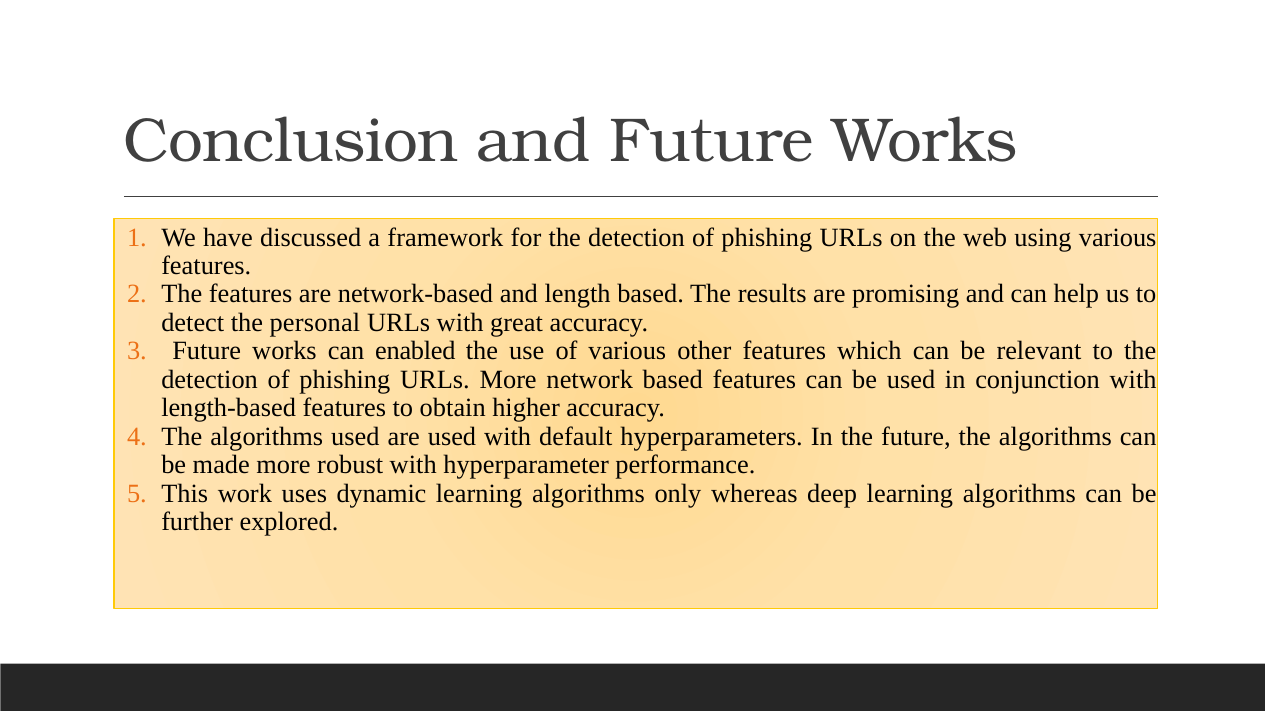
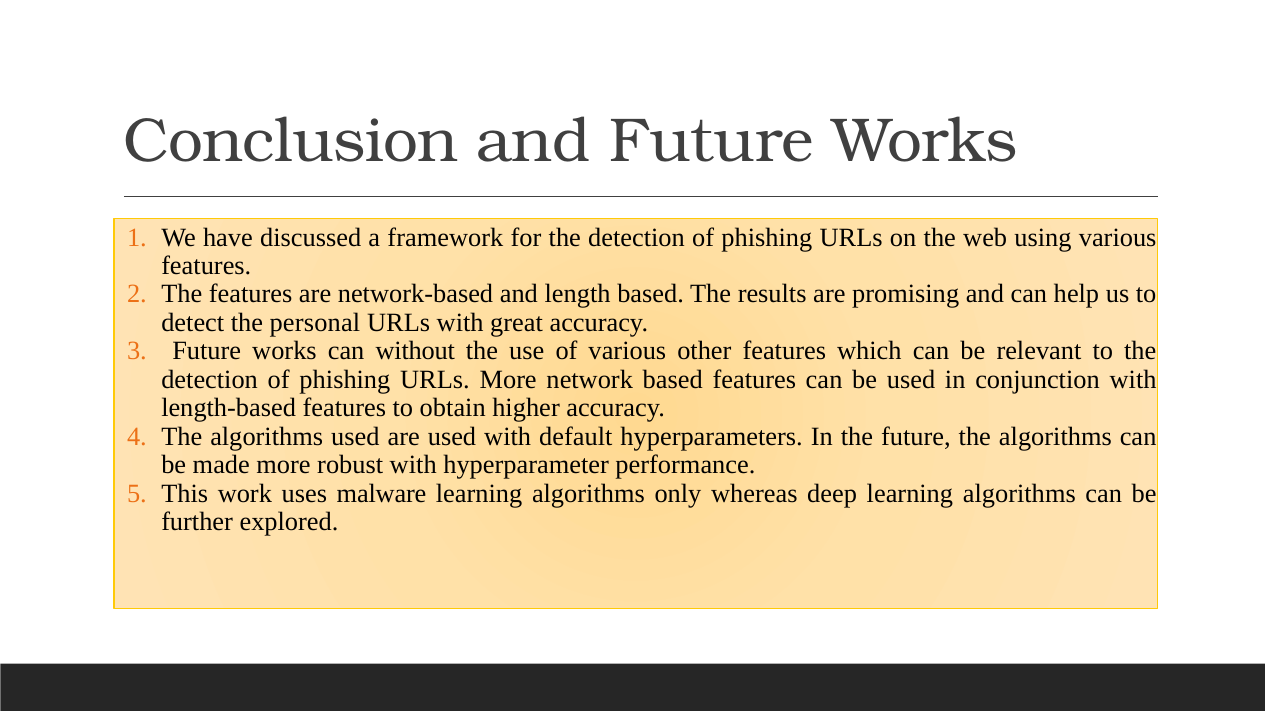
enabled: enabled -> without
dynamic: dynamic -> malware
